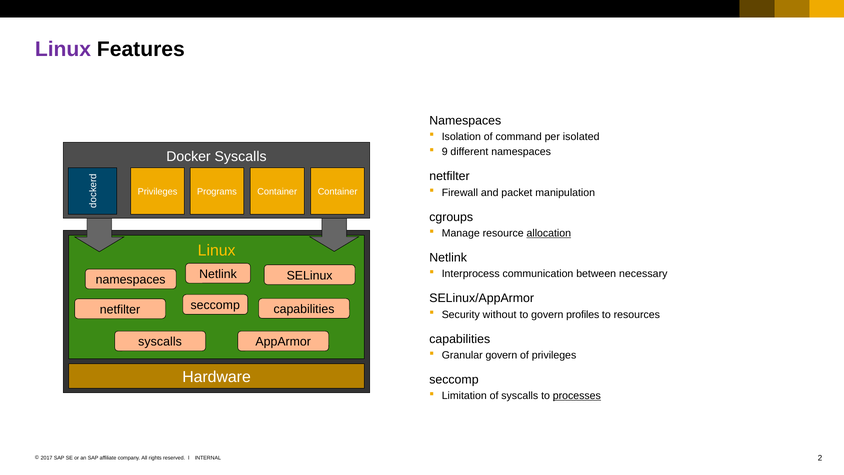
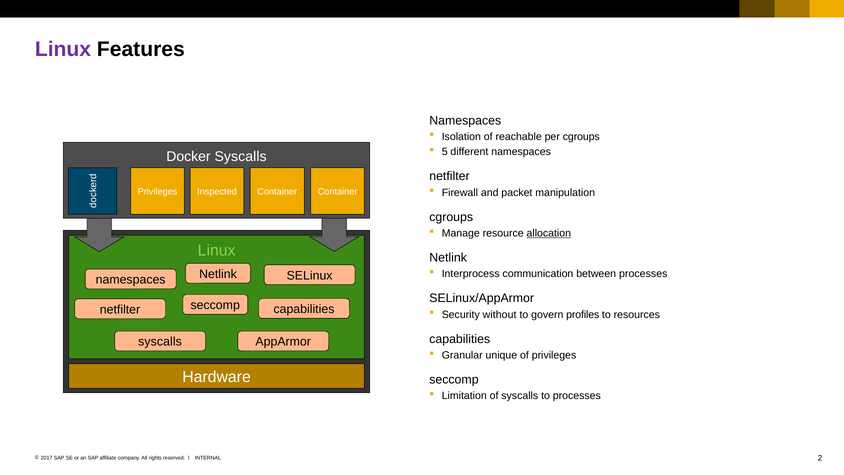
command: command -> reachable
per isolated: isolated -> cgroups
9: 9 -> 5
Programs: Programs -> Inspected
Linux at (217, 251) colour: yellow -> light green
between necessary: necessary -> processes
Granular govern: govern -> unique
processes at (577, 396) underline: present -> none
